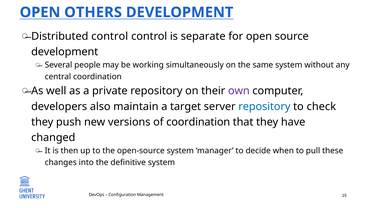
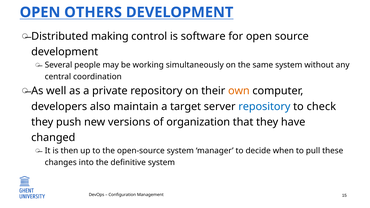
Distributed control: control -> making
separate: separate -> software
own colour: purple -> orange
of coordination: coordination -> organization
